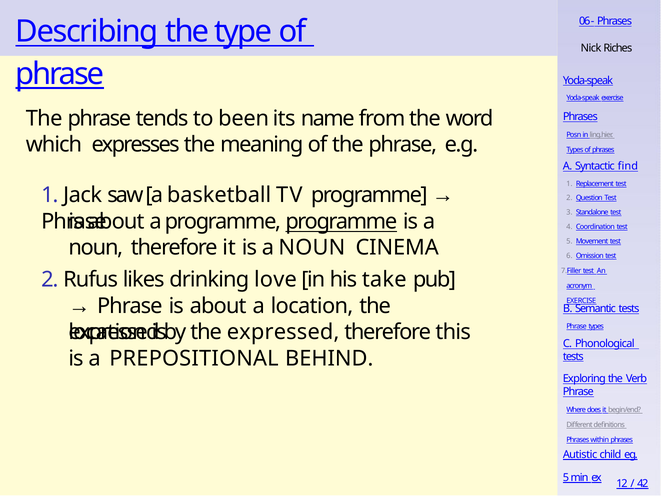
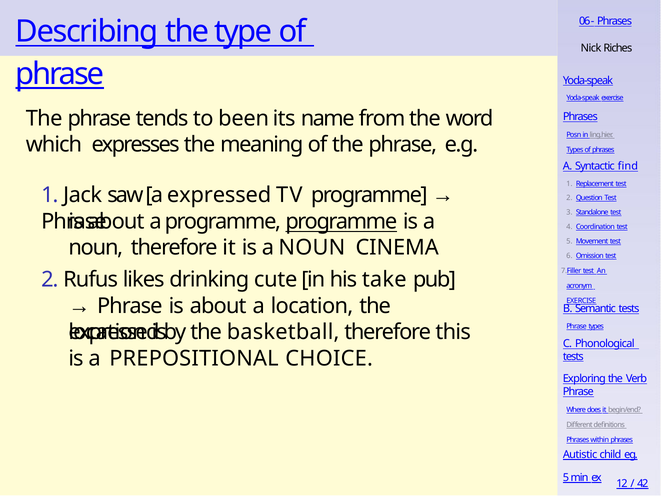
a basketball: basketball -> expressed
love: love -> cute
the expressed: expressed -> basketball
BEHIND: BEHIND -> CHOICE
